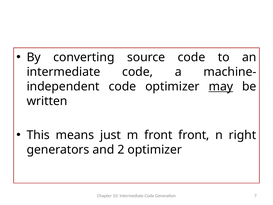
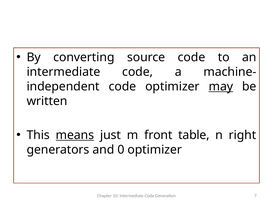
means underline: none -> present
front front: front -> table
2: 2 -> 0
